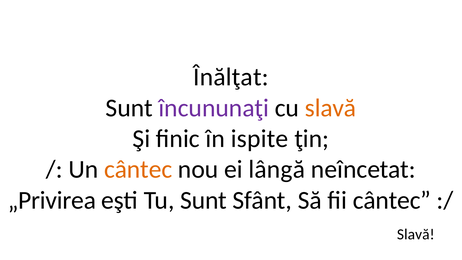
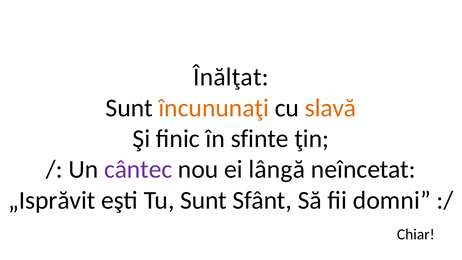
încununaţi colour: purple -> orange
ispite: ispite -> sfinte
cântec at (138, 169) colour: orange -> purple
„Privirea: „Privirea -> „Isprăvit
fii cântec: cântec -> domni
Slavă at (416, 234): Slavă -> Chiar
